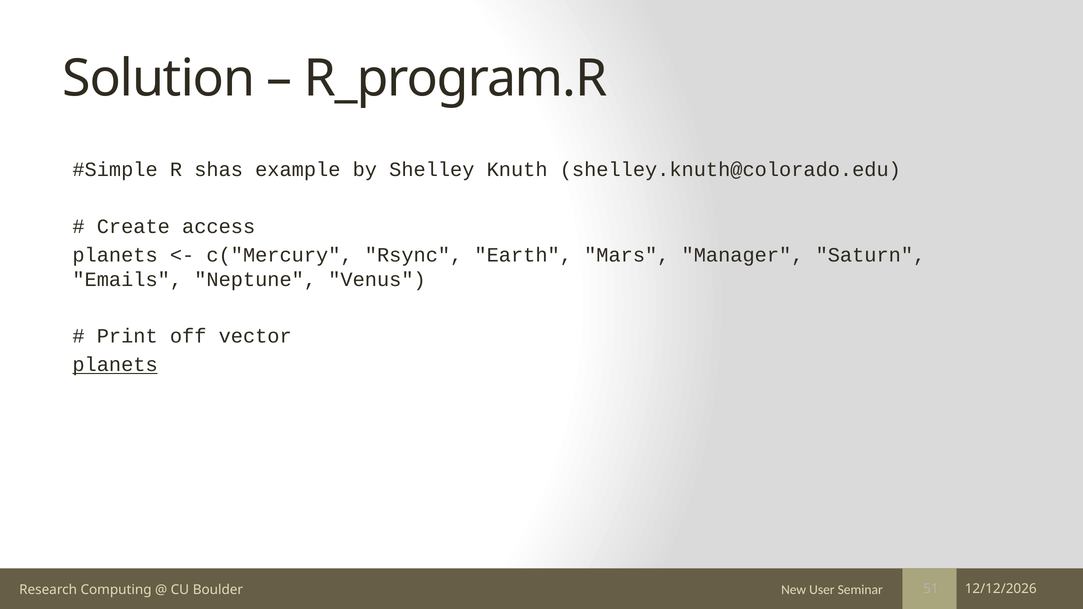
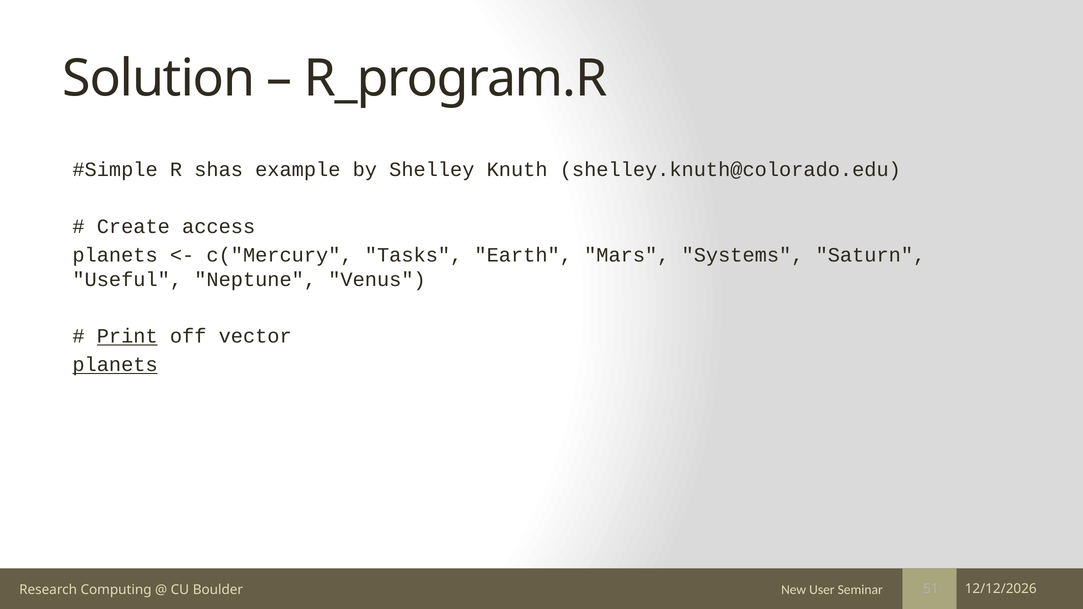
Rsync: Rsync -> Tasks
Manager: Manager -> Systems
Emails: Emails -> Useful
Print underline: none -> present
